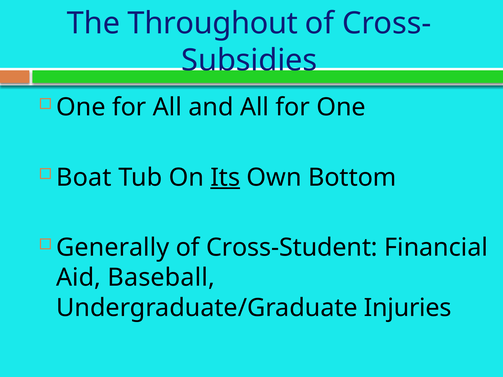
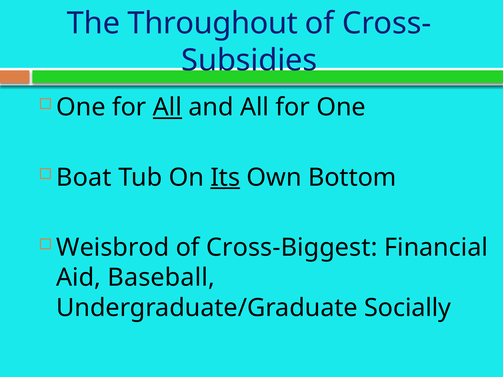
All at (167, 107) underline: none -> present
Generally: Generally -> Weisbrod
Cross-Student: Cross-Student -> Cross-Biggest
Injuries: Injuries -> Socially
